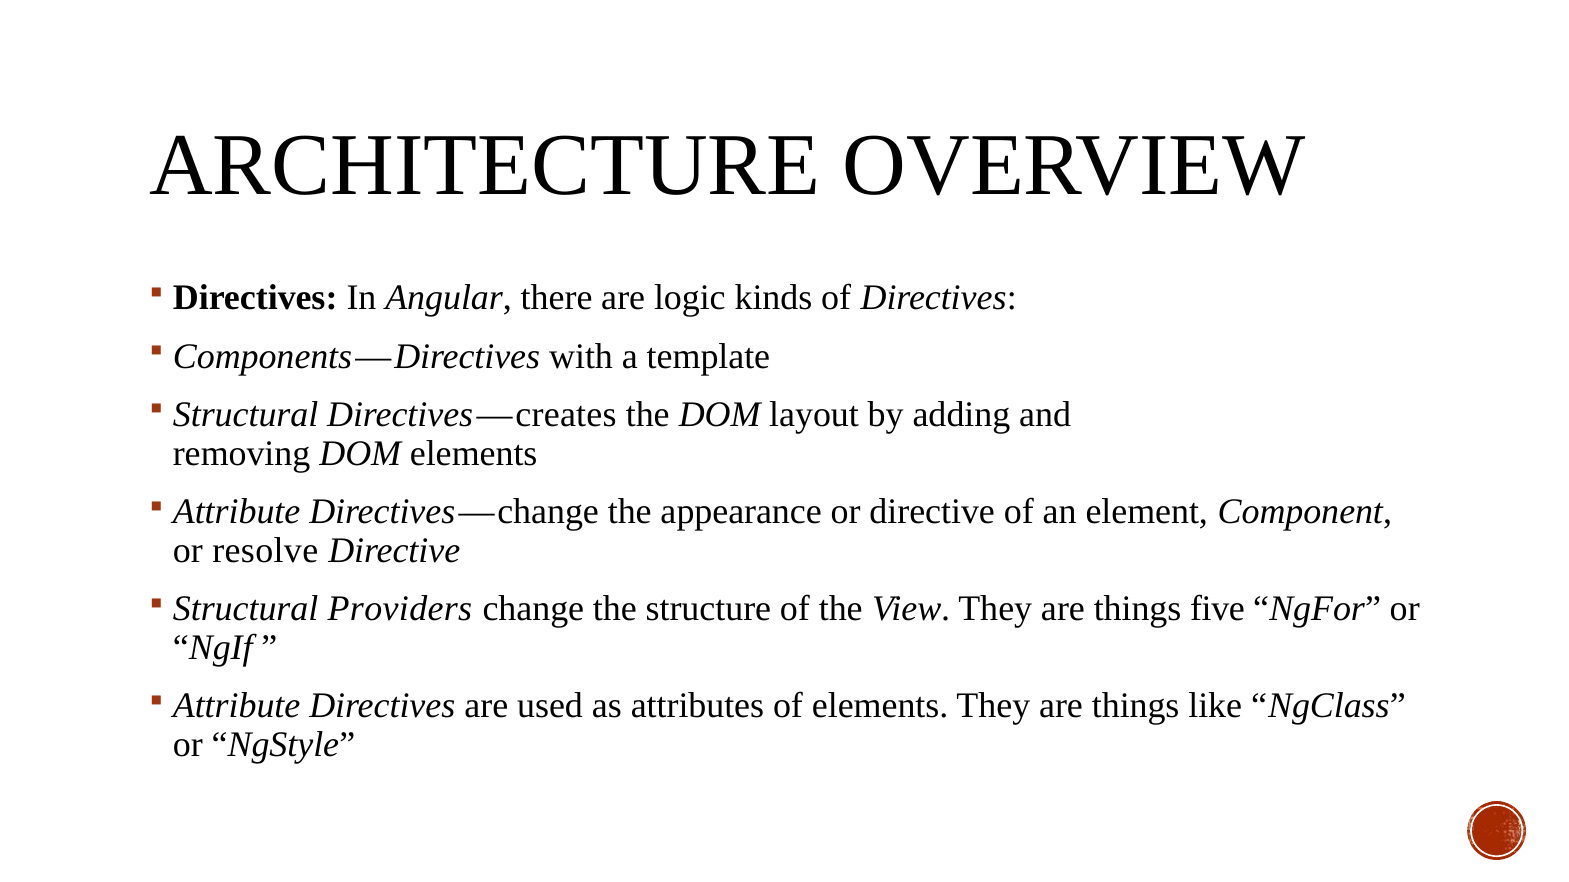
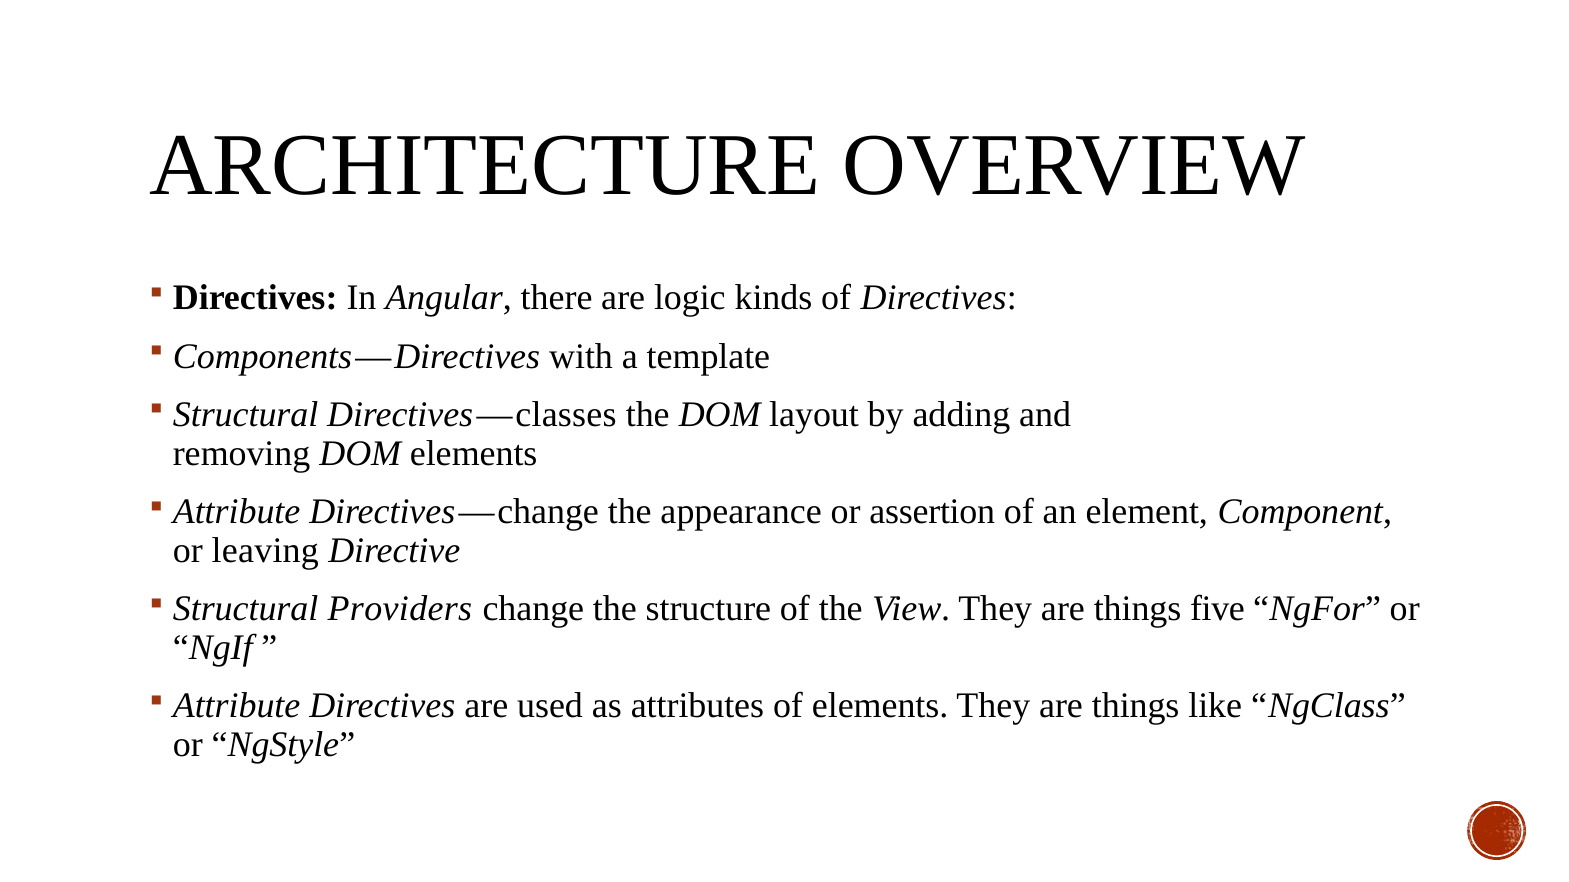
creates: creates -> classes
or directive: directive -> assertion
resolve: resolve -> leaving
